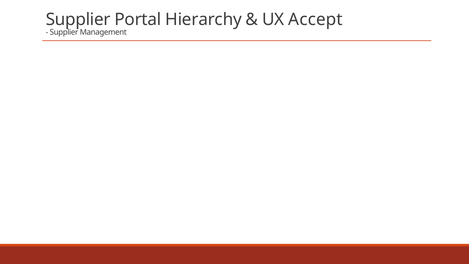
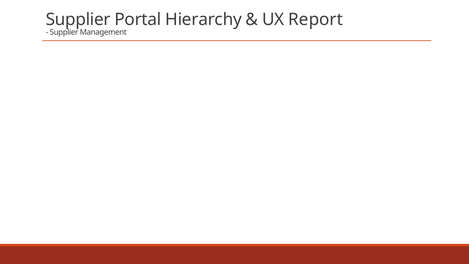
Accept: Accept -> Report
